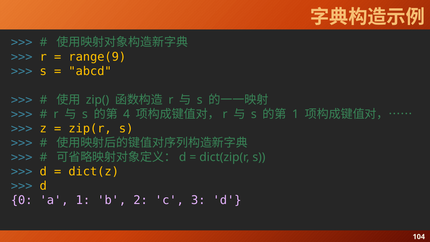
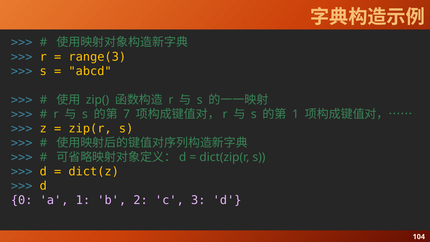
range(9: range(9 -> range(3
4: 4 -> 7
